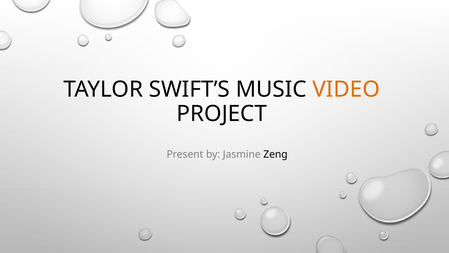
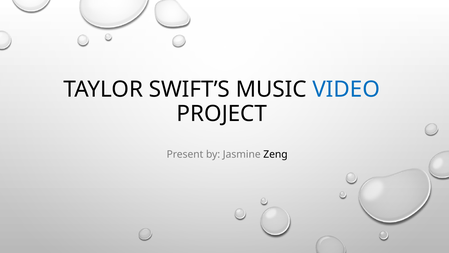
VIDEO colour: orange -> blue
